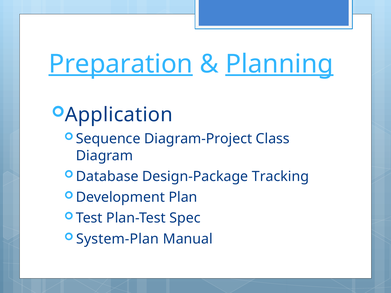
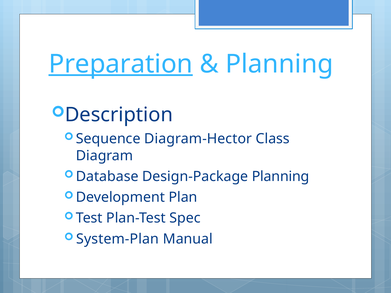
Planning at (279, 64) underline: present -> none
Application: Application -> Description
Diagram-Project: Diagram-Project -> Diagram-Hector
Design-Package Tracking: Tracking -> Planning
